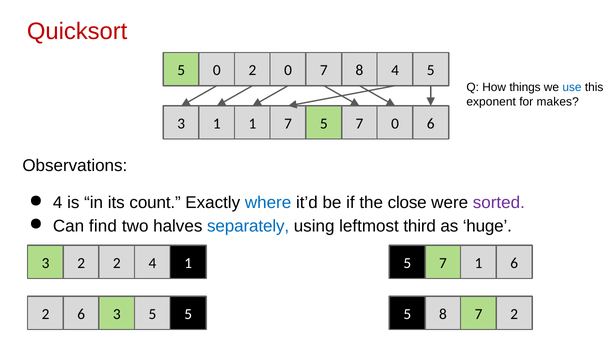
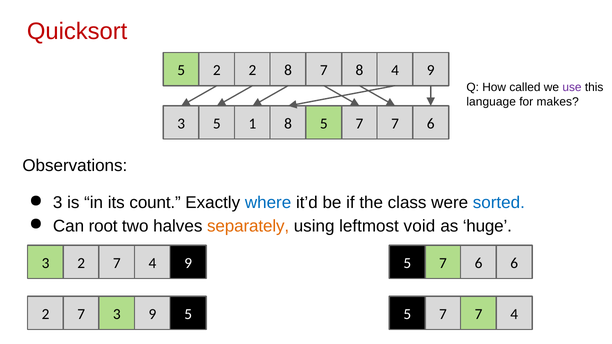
0 at (217, 70): 0 -> 2
2 0: 0 -> 8
8 4 5: 5 -> 9
things: things -> called
use colour: blue -> purple
exponent: exponent -> language
3 1: 1 -> 5
7 at (288, 124): 7 -> 8
0 at (395, 124): 0 -> 7
4 at (58, 203): 4 -> 3
close: close -> class
sorted colour: purple -> blue
find: find -> root
separately colour: blue -> orange
third: third -> void
3 2 2: 2 -> 7
1 at (188, 263): 1 -> 9
1 at (479, 263): 1 -> 6
6 at (81, 314): 6 -> 7
3 5: 5 -> 9
5 8: 8 -> 7
2 at (514, 314): 2 -> 4
